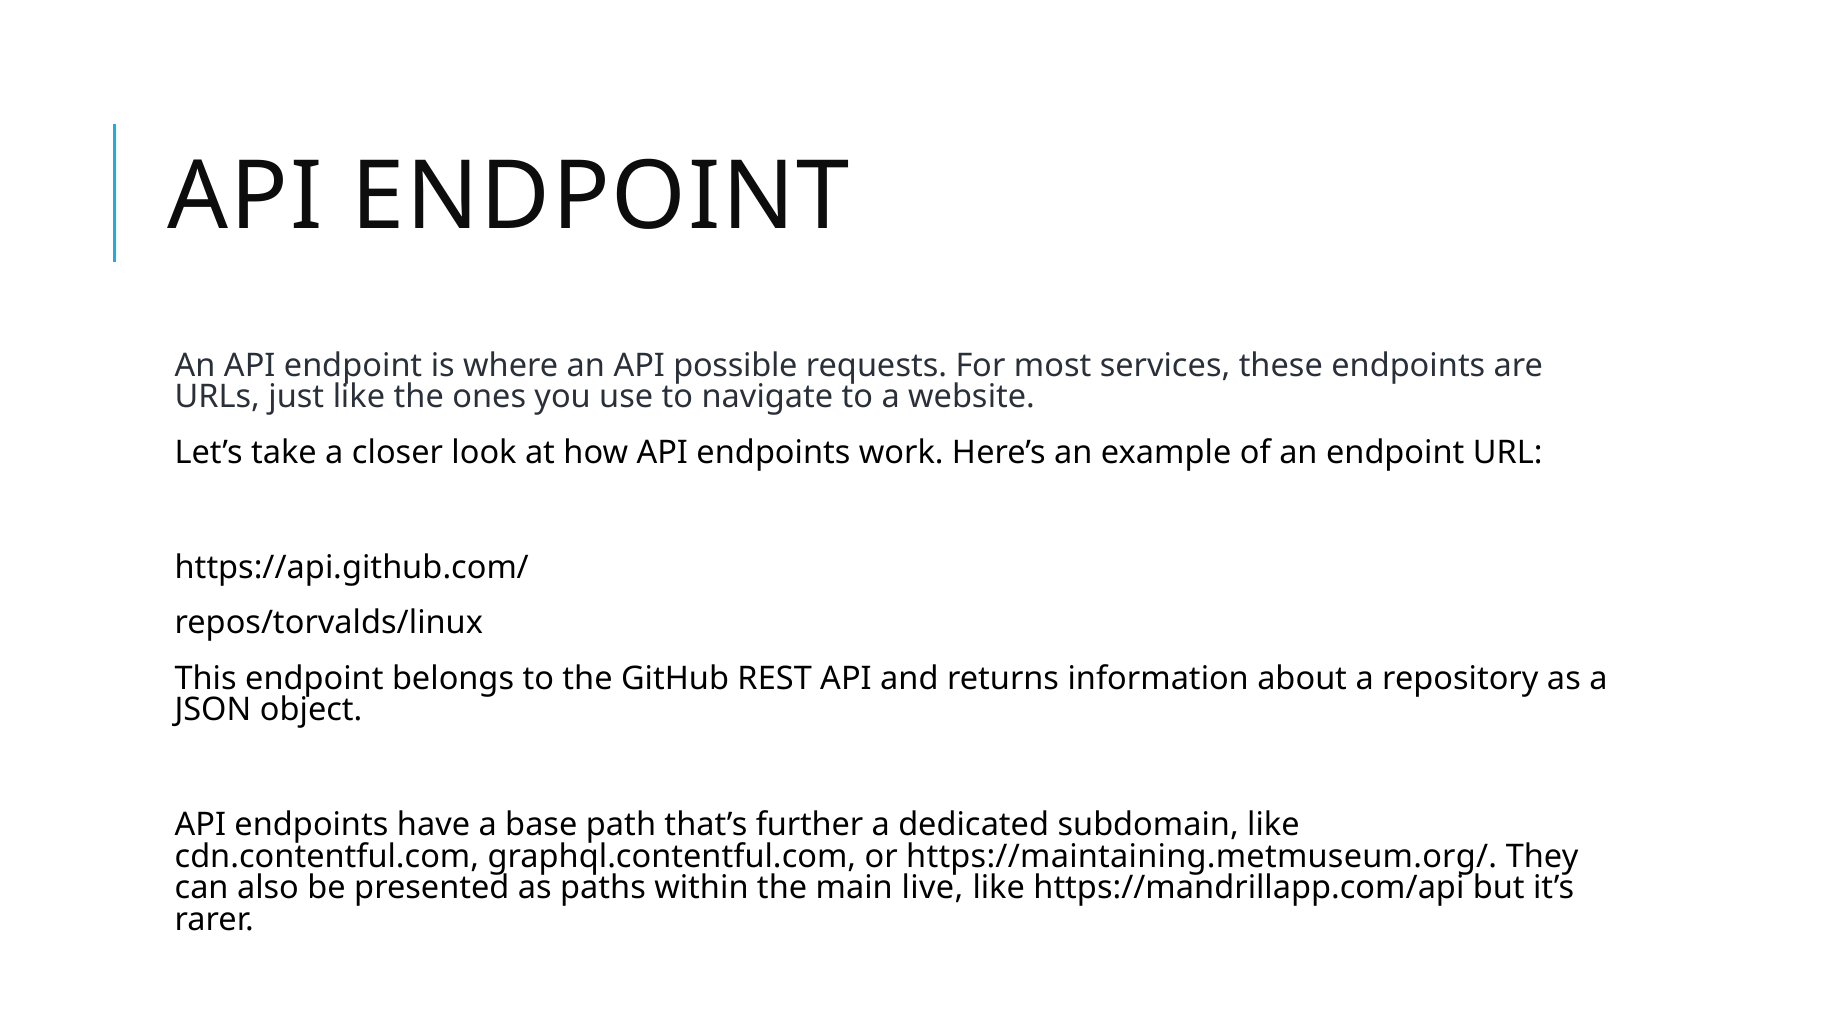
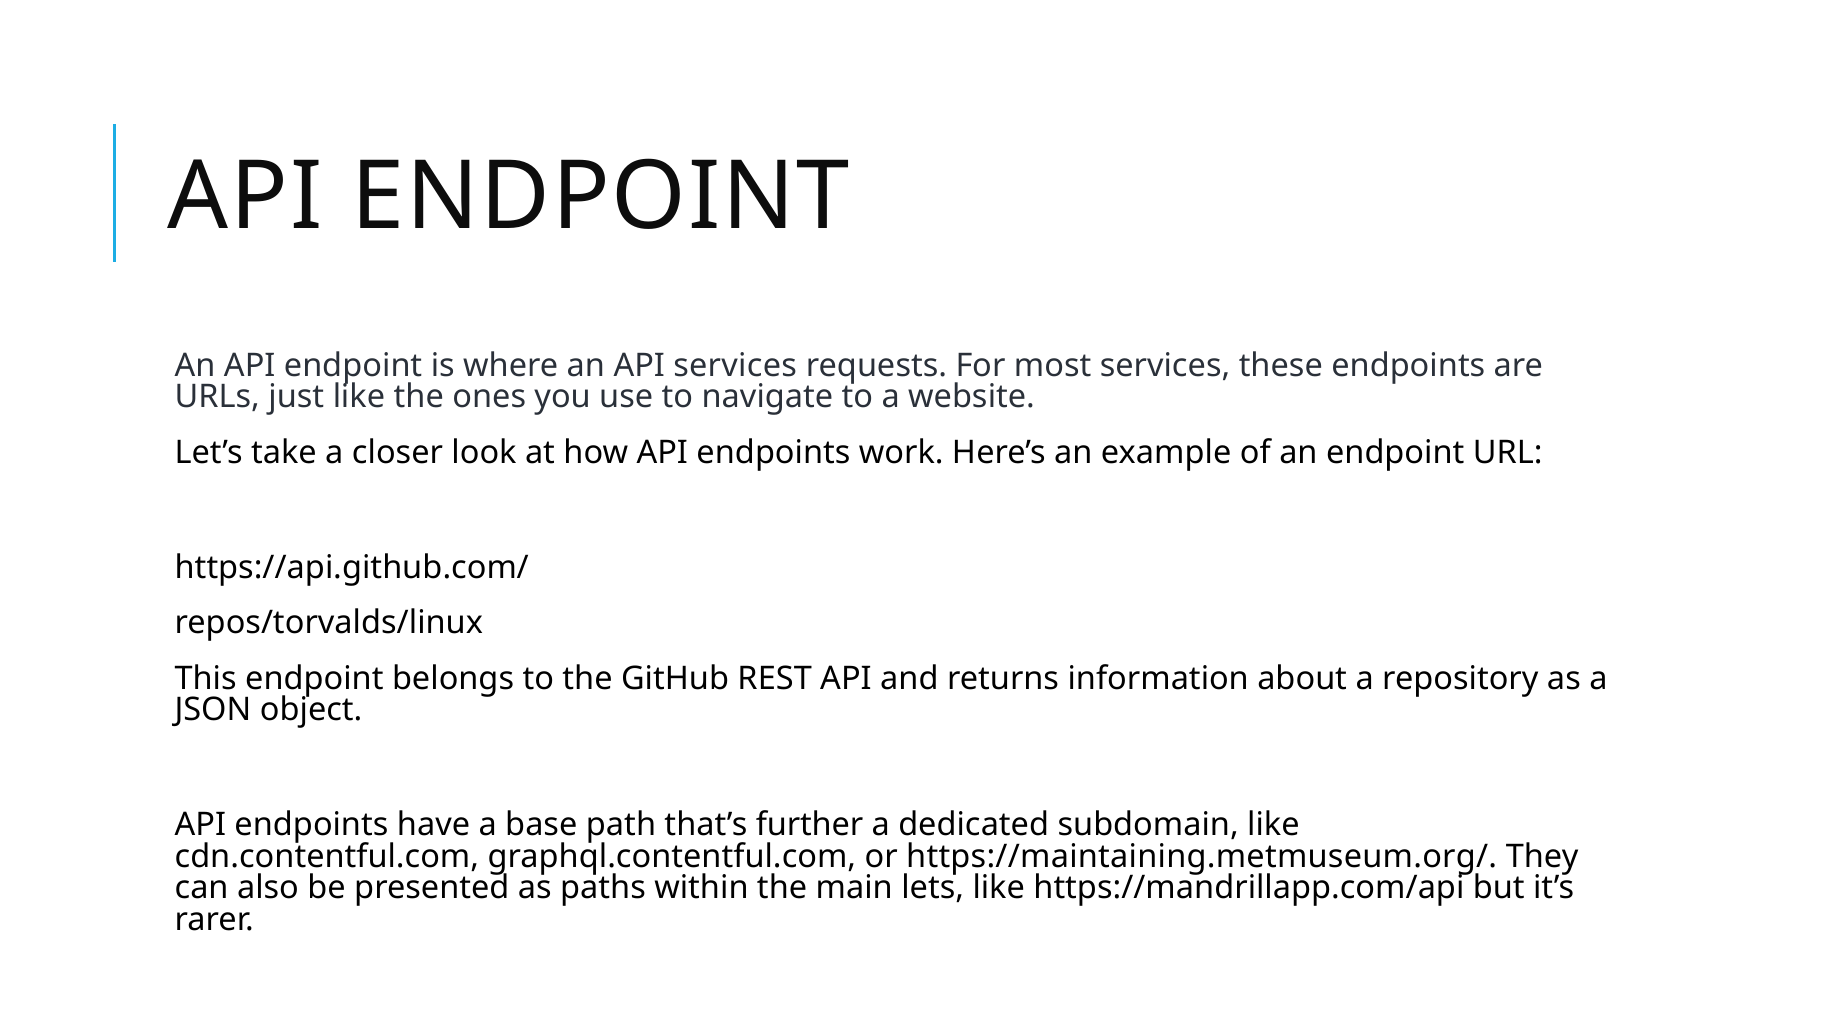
API possible: possible -> services
live: live -> lets
